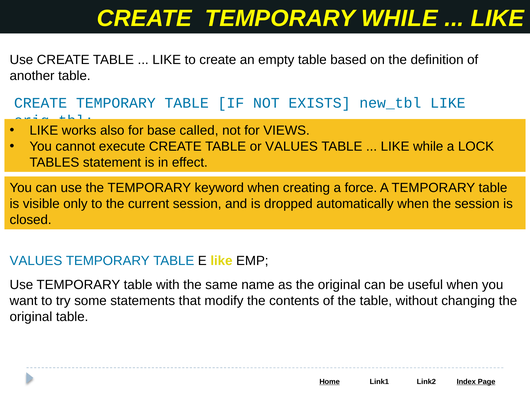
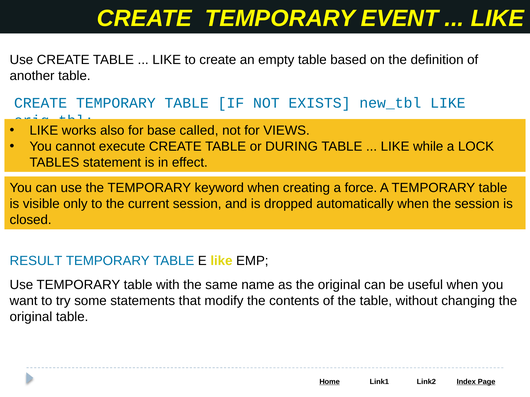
TEMPORARY WHILE: WHILE -> EVENT
or VALUES: VALUES -> DURING
VALUES at (36, 261): VALUES -> RESULT
